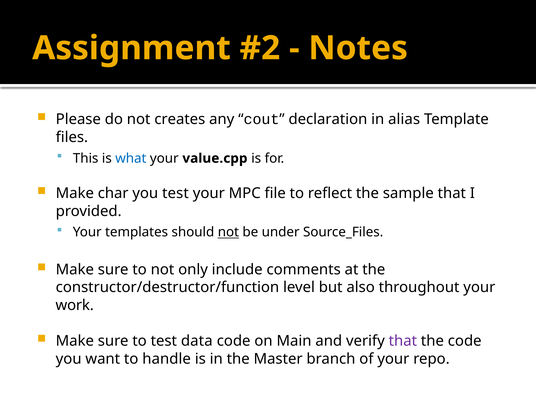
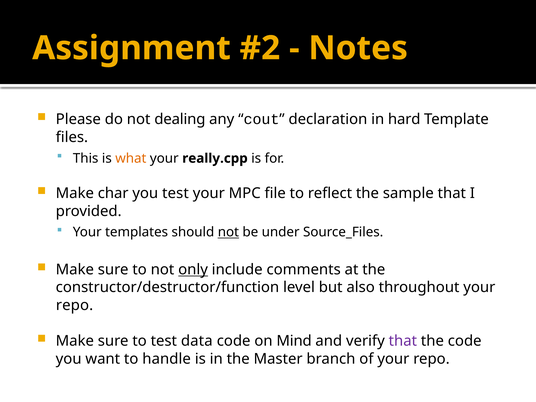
creates: creates -> dealing
alias: alias -> hard
what colour: blue -> orange
value.cpp: value.cpp -> really.cpp
only underline: none -> present
work at (75, 305): work -> repo
Main: Main -> Mind
